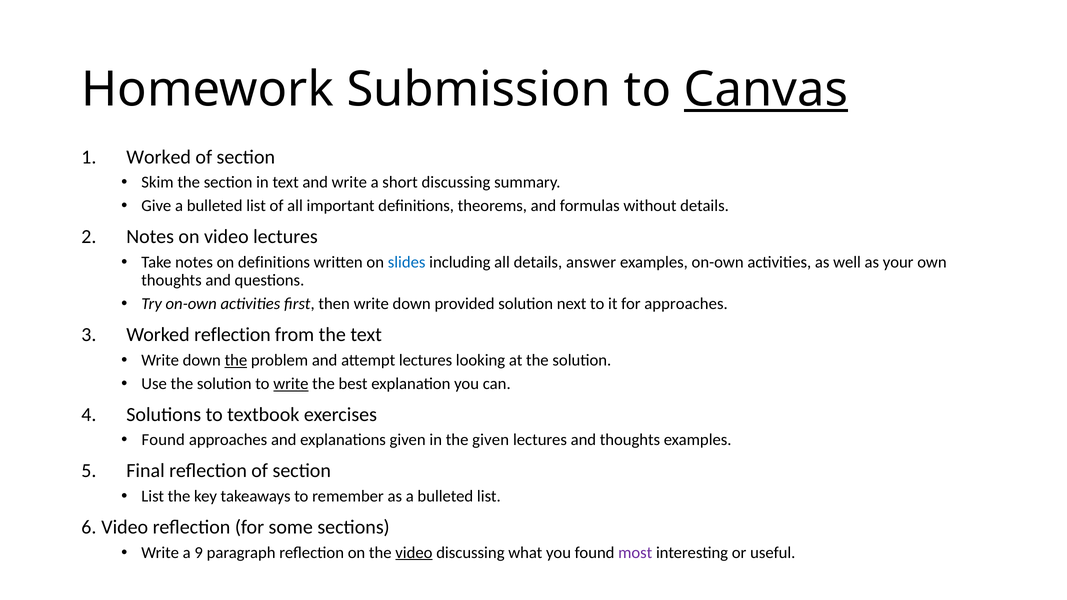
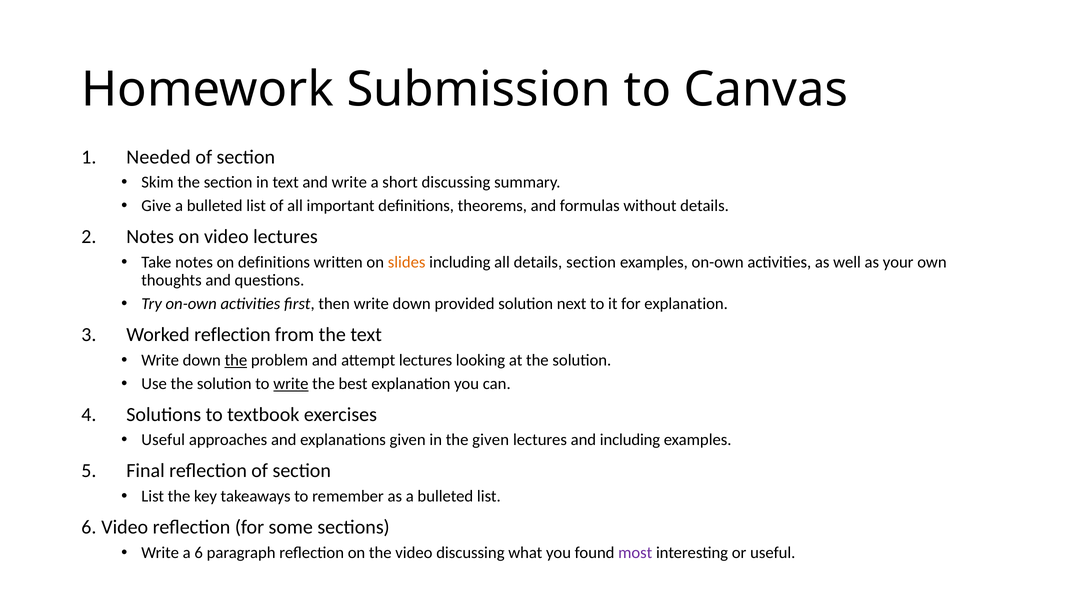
Canvas underline: present -> none
1 Worked: Worked -> Needed
slides colour: blue -> orange
details answer: answer -> section
for approaches: approaches -> explanation
Found at (163, 440): Found -> Useful
and thoughts: thoughts -> including
9: 9 -> 6
video at (414, 553) underline: present -> none
